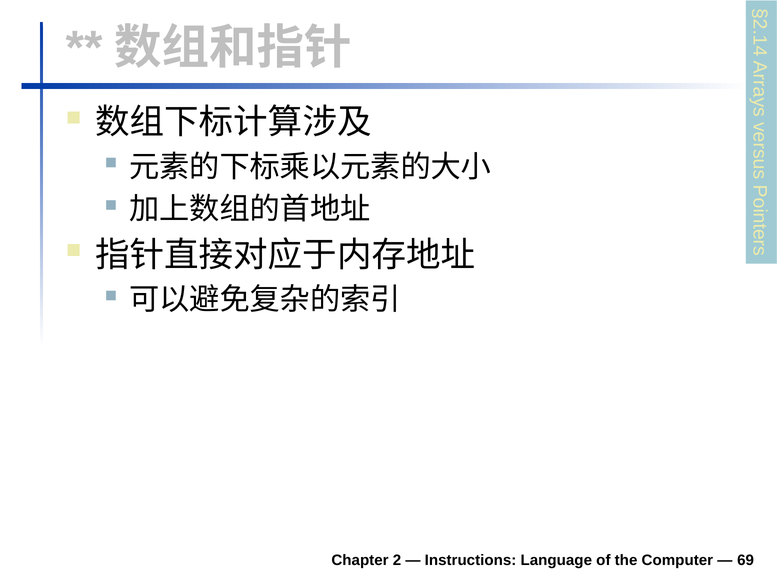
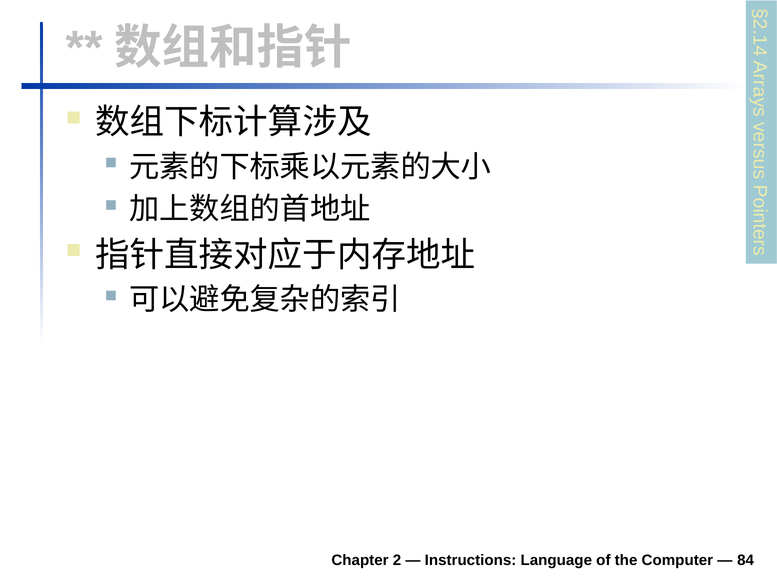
69: 69 -> 84
